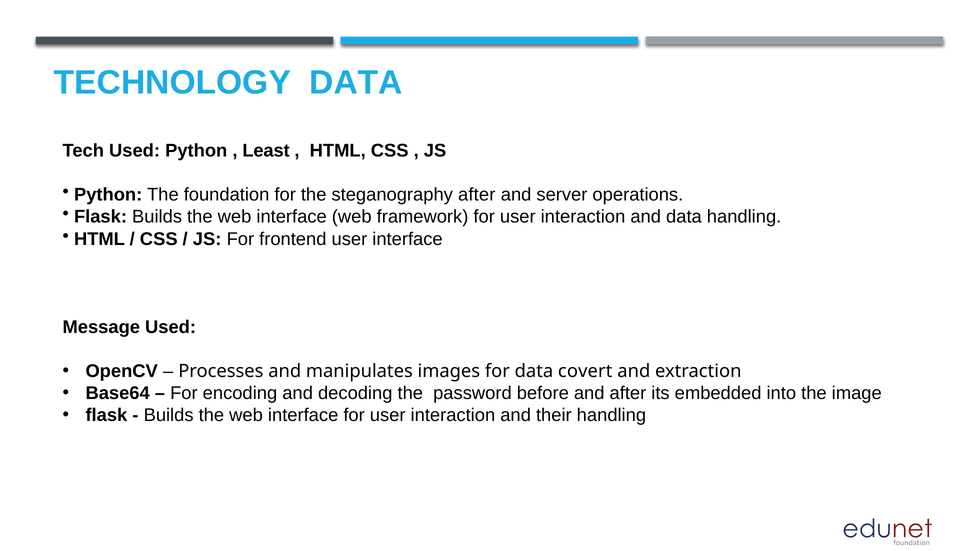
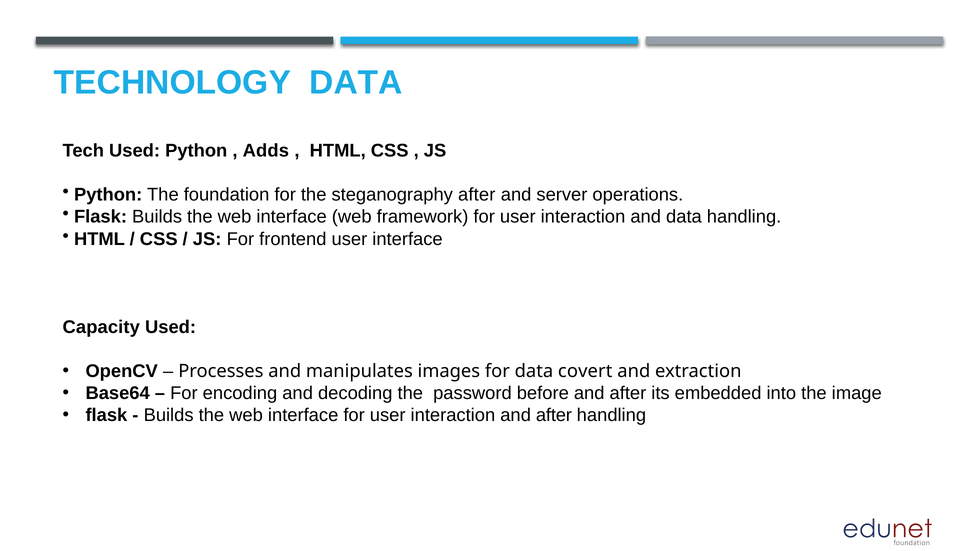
Least: Least -> Adds
Message: Message -> Capacity
interaction and their: their -> after
